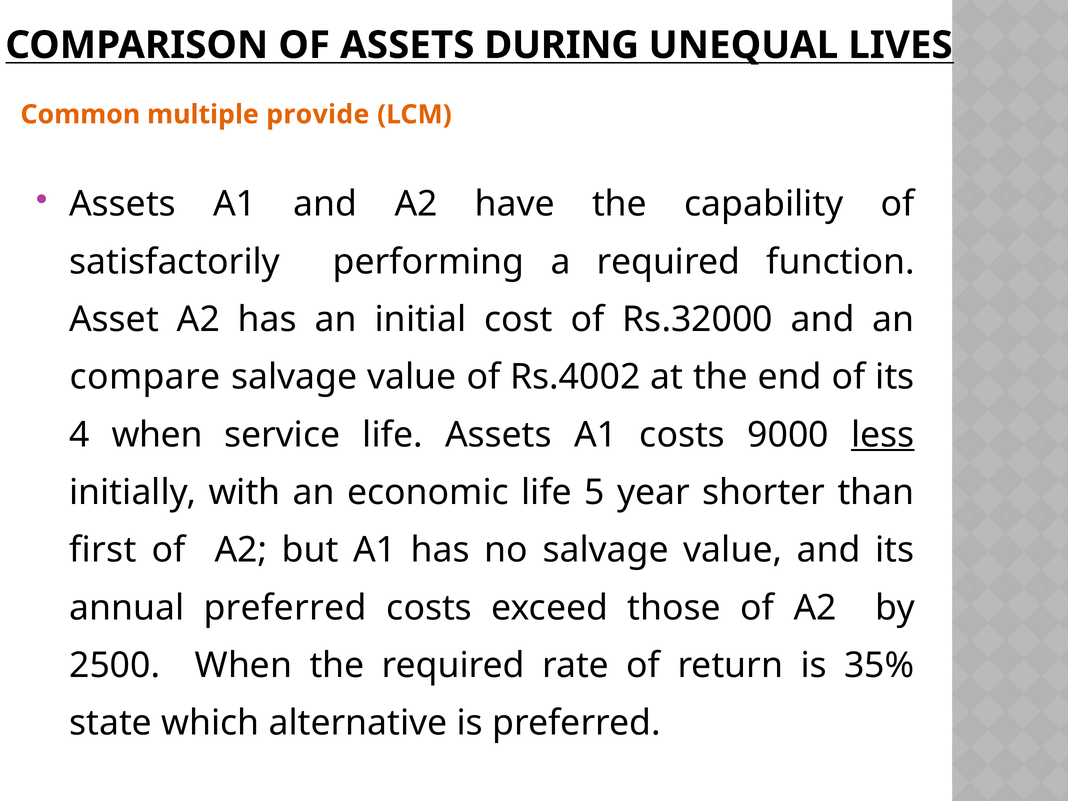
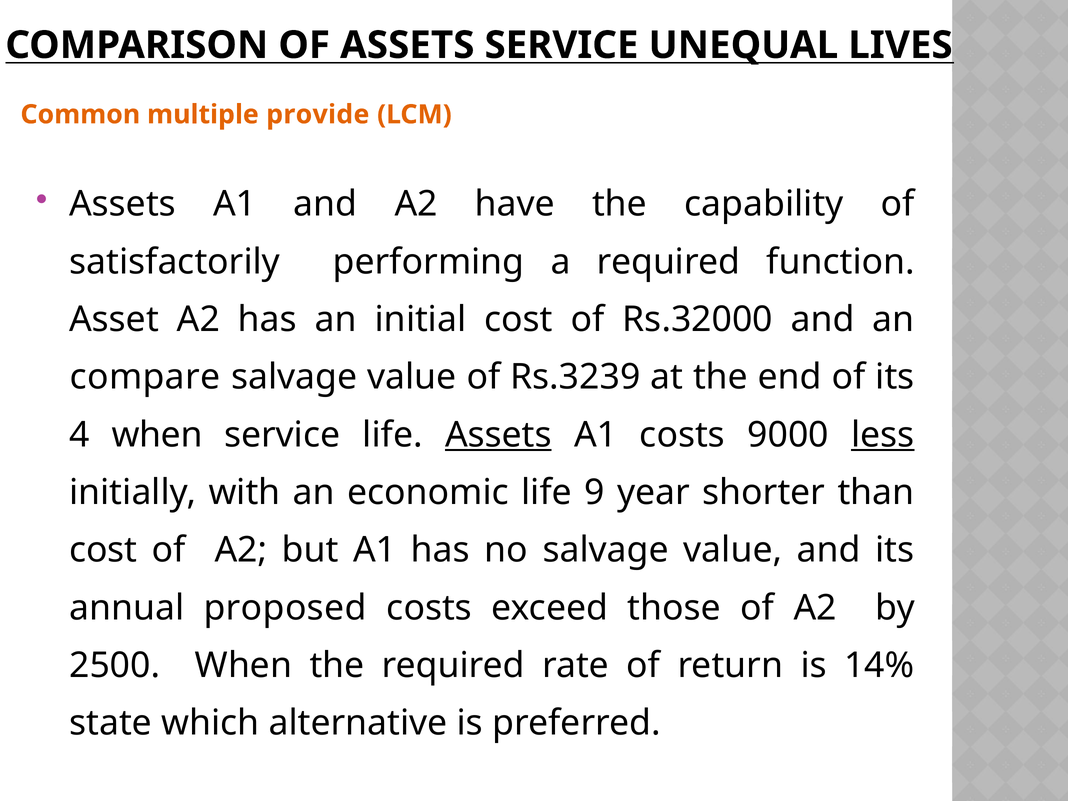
ASSETS DURING: DURING -> SERVICE
Rs.4002: Rs.4002 -> Rs.3239
Assets at (498, 435) underline: none -> present
5: 5 -> 9
first at (103, 550): first -> cost
annual preferred: preferred -> proposed
35%: 35% -> 14%
